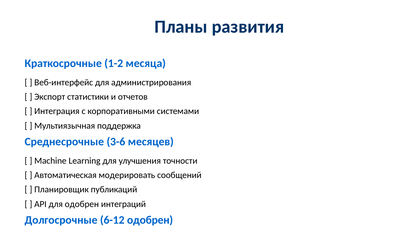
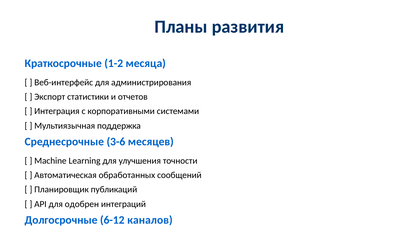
модерировать: модерировать -> обработанных
6-12 одобрен: одобрен -> каналов
